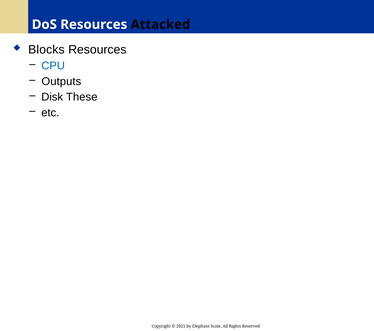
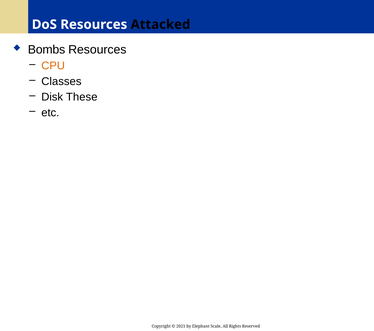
Blocks: Blocks -> Bombs
CPU colour: blue -> orange
Outputs: Outputs -> Classes
